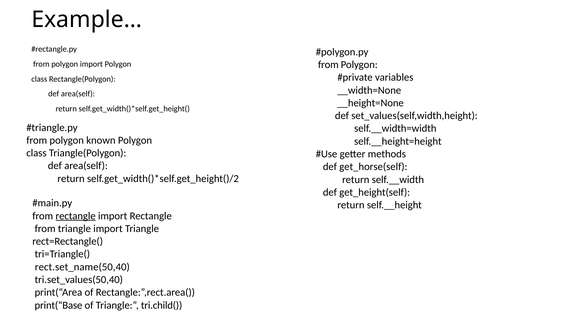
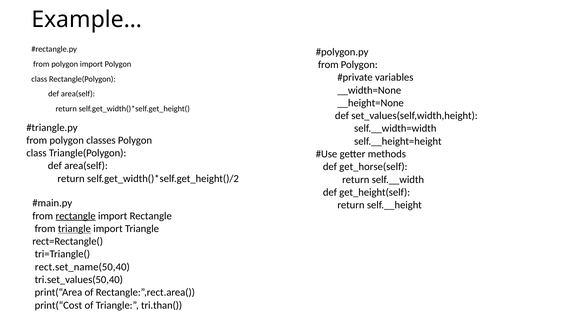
known: known -> classes
triangle at (74, 228) underline: none -> present
print(“Base: print(“Base -> print(“Cost
tri.child(: tri.child( -> tri.than(
